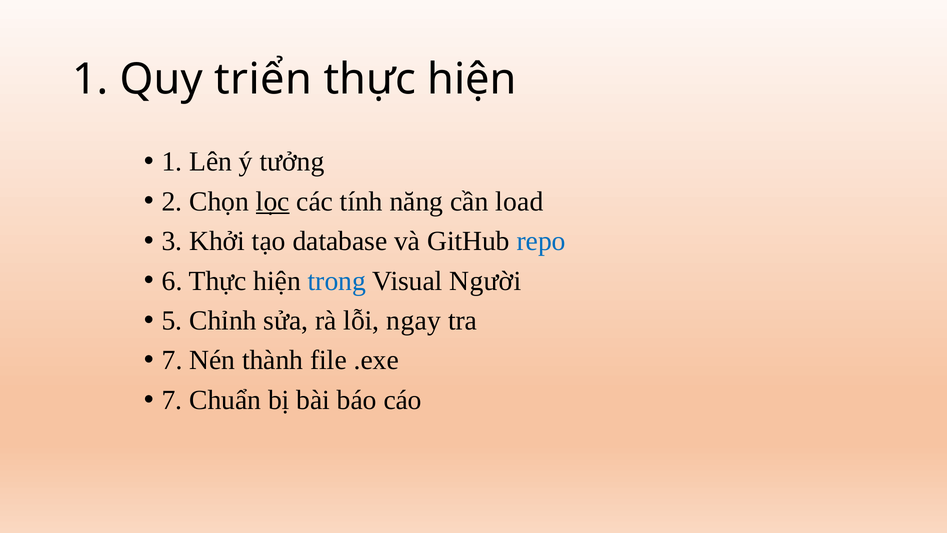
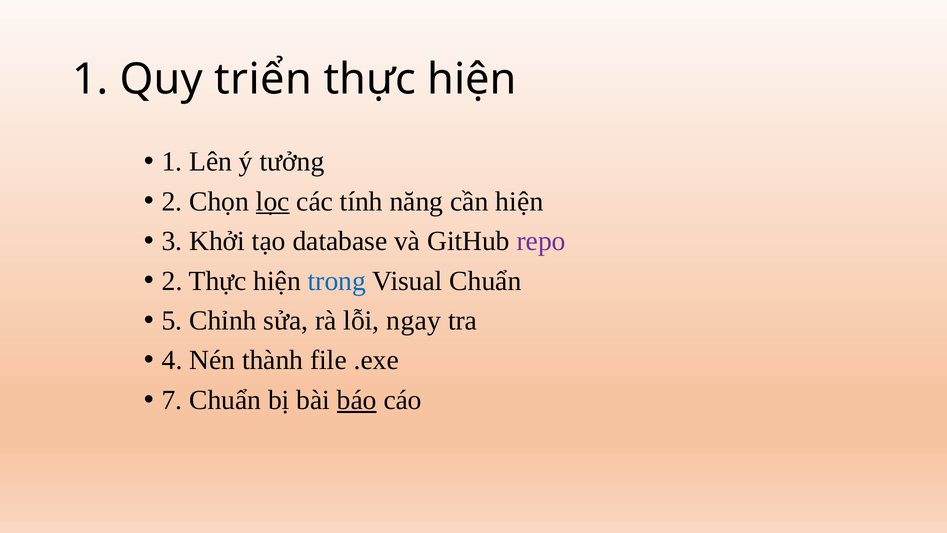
cần load: load -> hiện
repo colour: blue -> purple
6 at (172, 281): 6 -> 2
Visual Người: Người -> Chuẩn
7 at (172, 360): 7 -> 4
báo underline: none -> present
